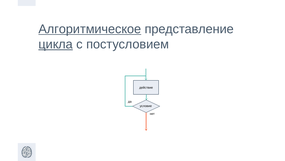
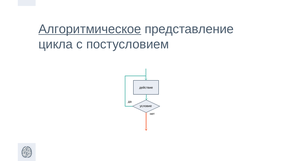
цикла underline: present -> none
